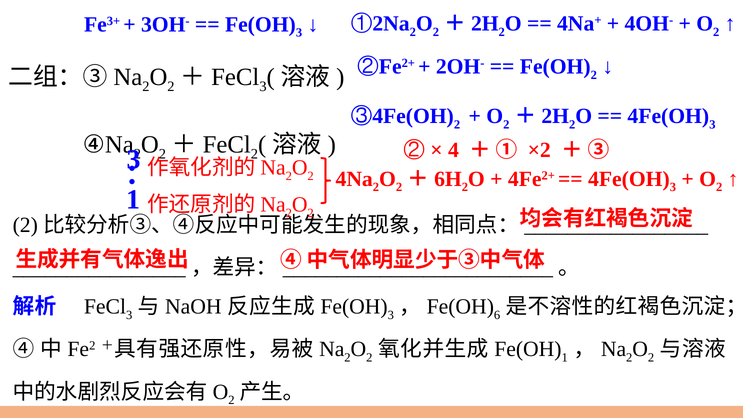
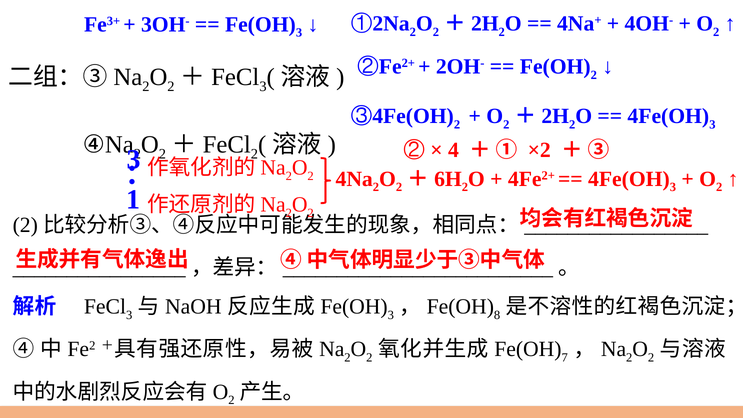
6: 6 -> 8
1 at (565, 358): 1 -> 7
